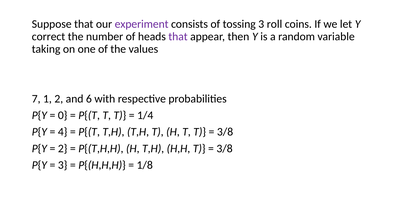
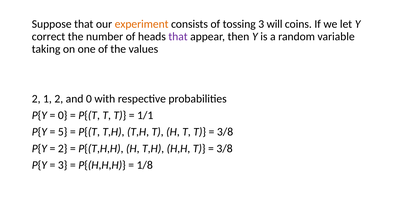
experiment colour: purple -> orange
roll: roll -> will
7 at (36, 99): 7 -> 2
and 6: 6 -> 0
1/4: 1/4 -> 1/1
4: 4 -> 5
